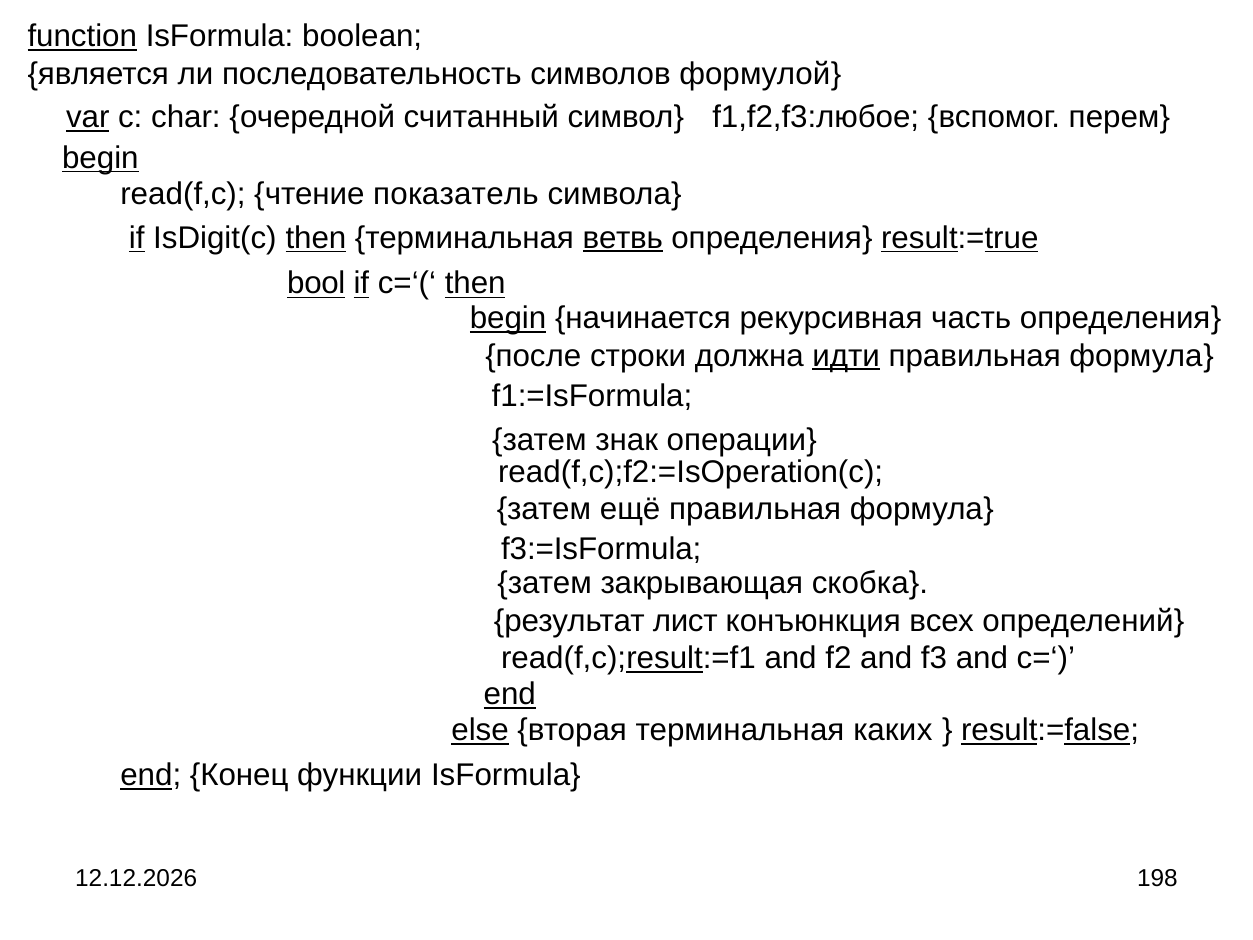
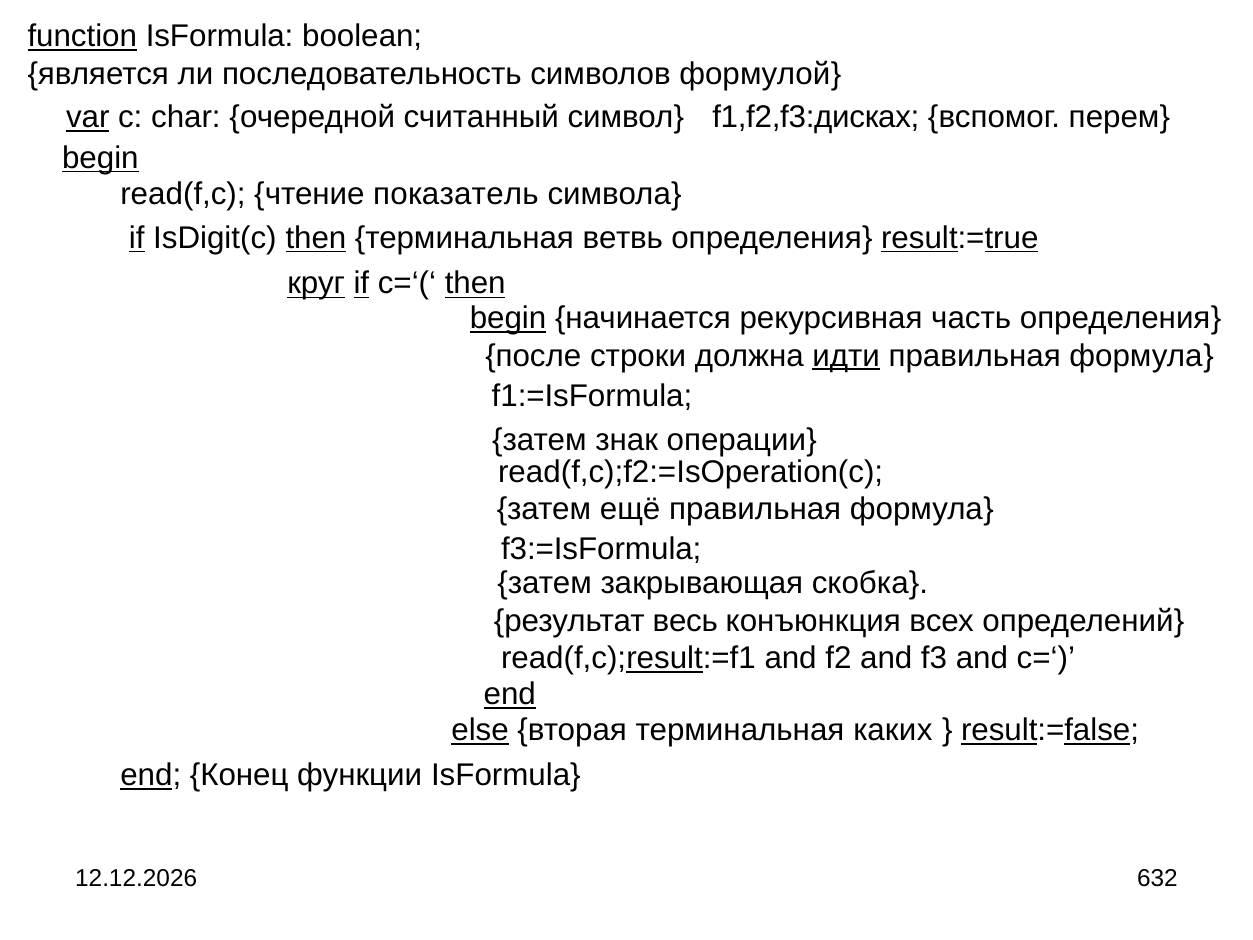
f1,f2,f3:любое: f1,f2,f3:любое -> f1,f2,f3:дисках
ветвь underline: present -> none
bool: bool -> круг
лист: лист -> весь
198: 198 -> 632
